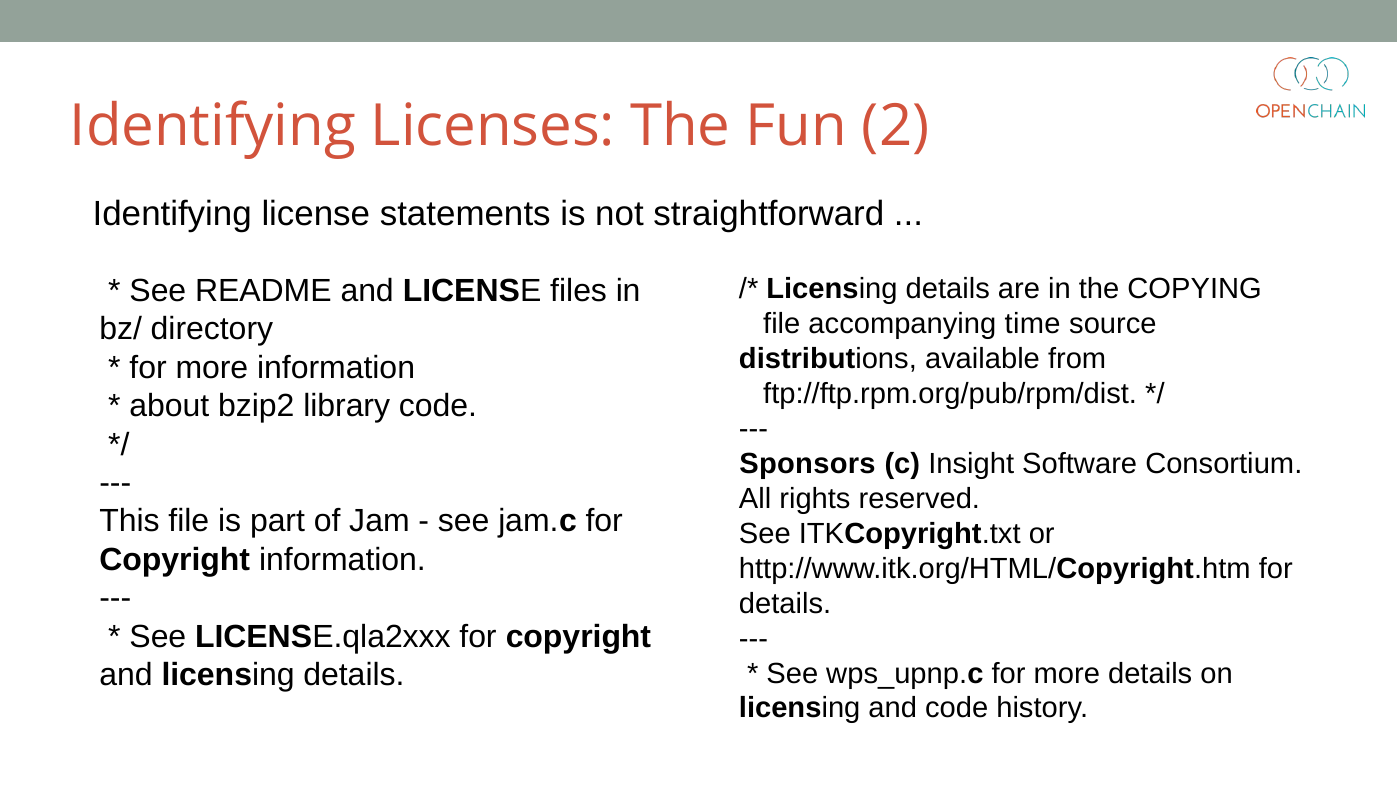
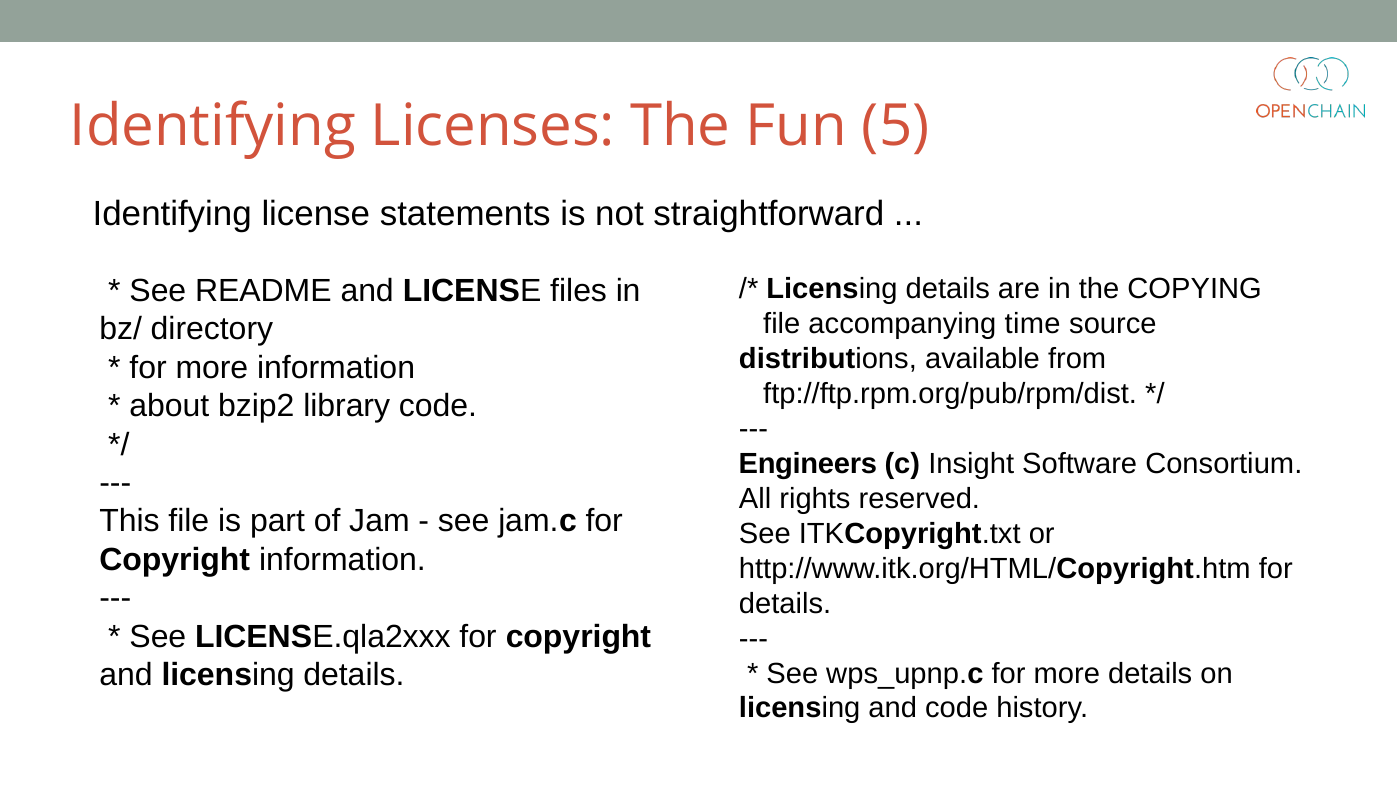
2: 2 -> 5
Sponsors: Sponsors -> Engineers
